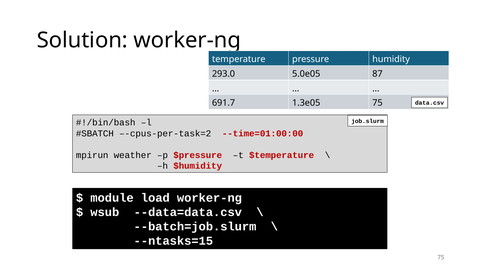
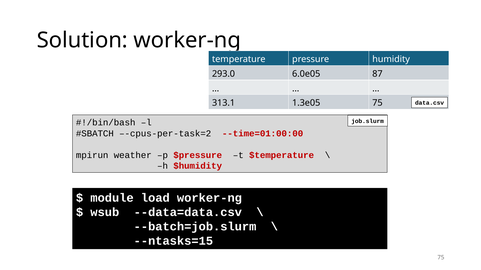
5.0e05: 5.0e05 -> 6.0e05
691.7: 691.7 -> 313.1
